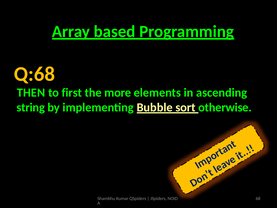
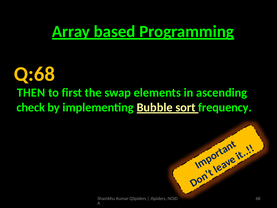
more: more -> swap
string: string -> check
otherwise: otherwise -> frequency
